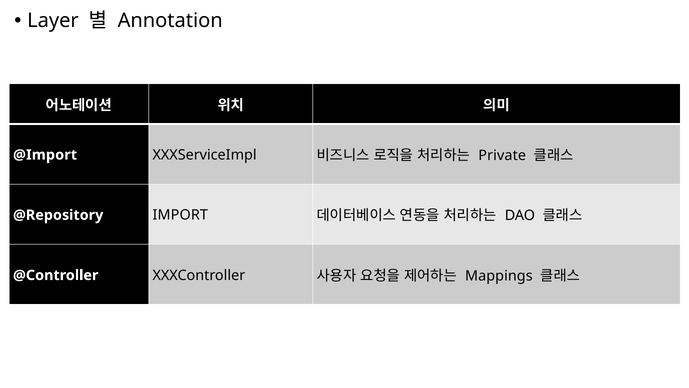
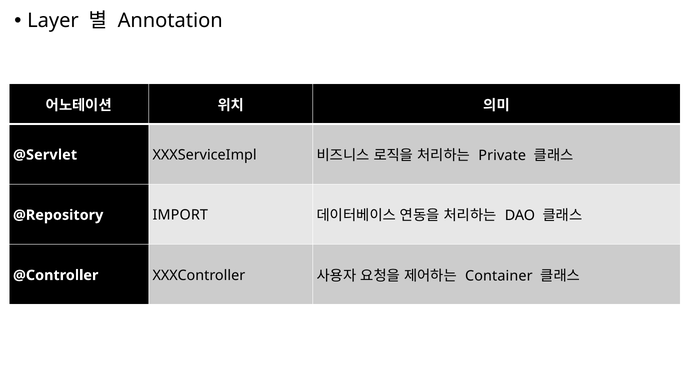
@Import: @Import -> @Servlet
Mappings: Mappings -> Container
